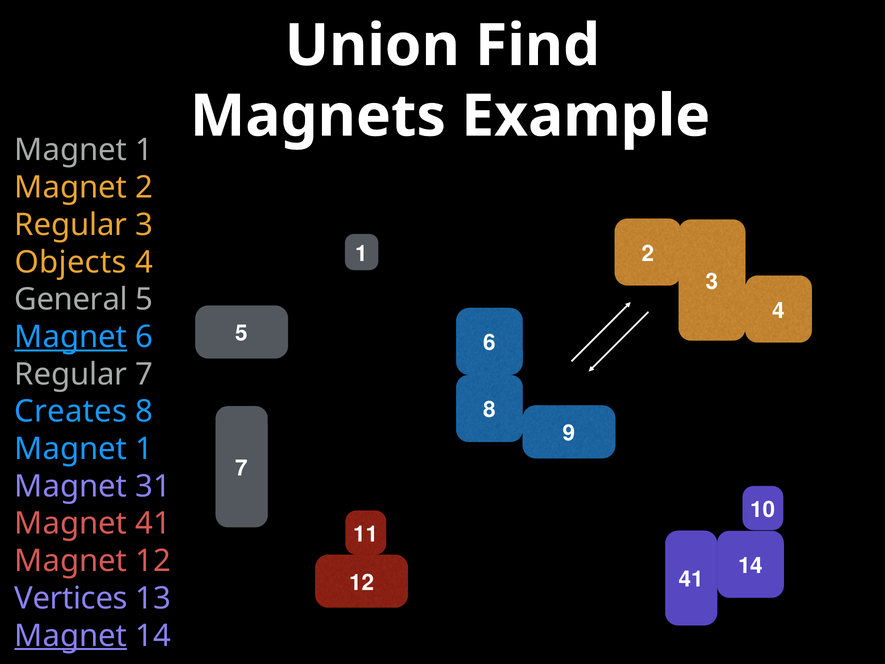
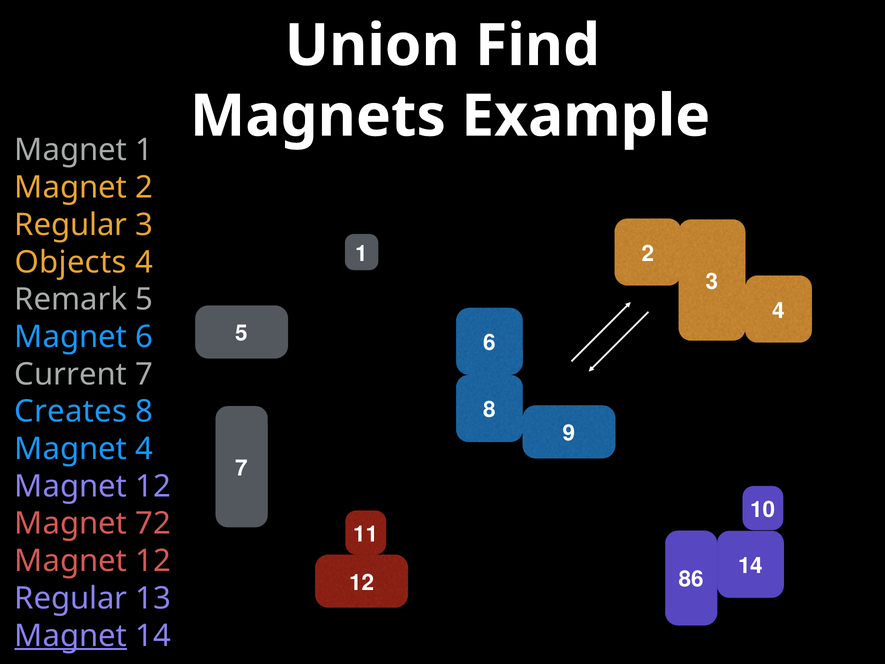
General: General -> Remark
Magnet at (71, 337) underline: present -> none
Regular at (71, 374): Regular -> Current
1 at (144, 449): 1 -> 4
31 at (153, 486): 31 -> 12
Magnet 41: 41 -> 72
41 at (691, 579): 41 -> 86
Vertices at (71, 598): Vertices -> Regular
